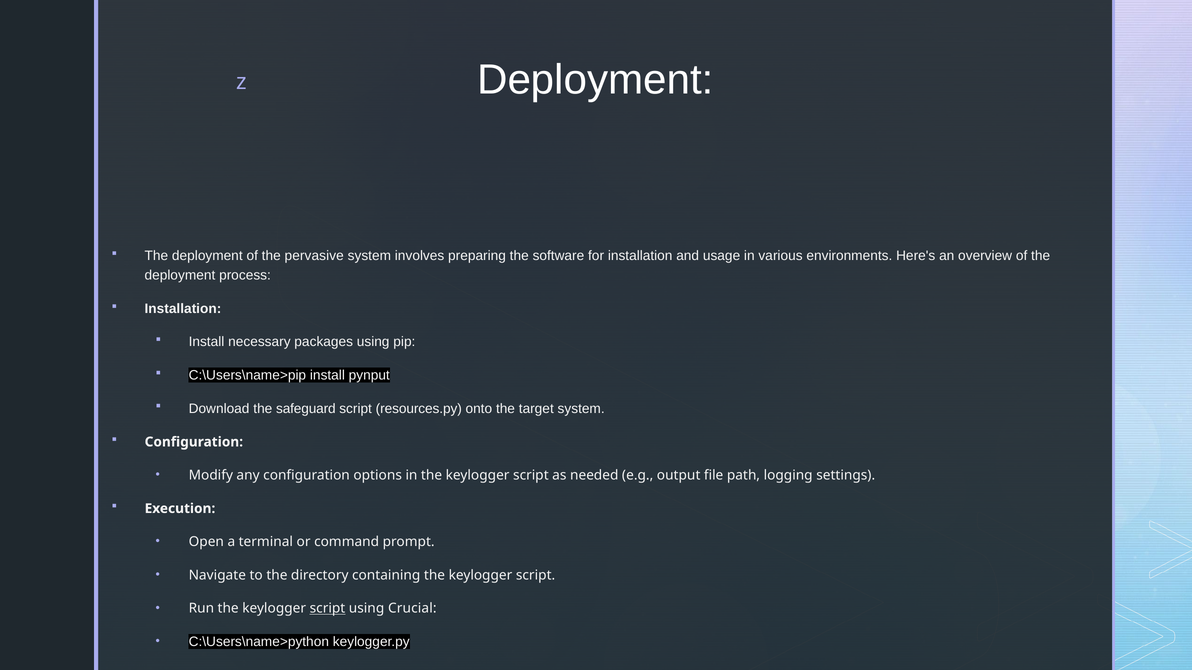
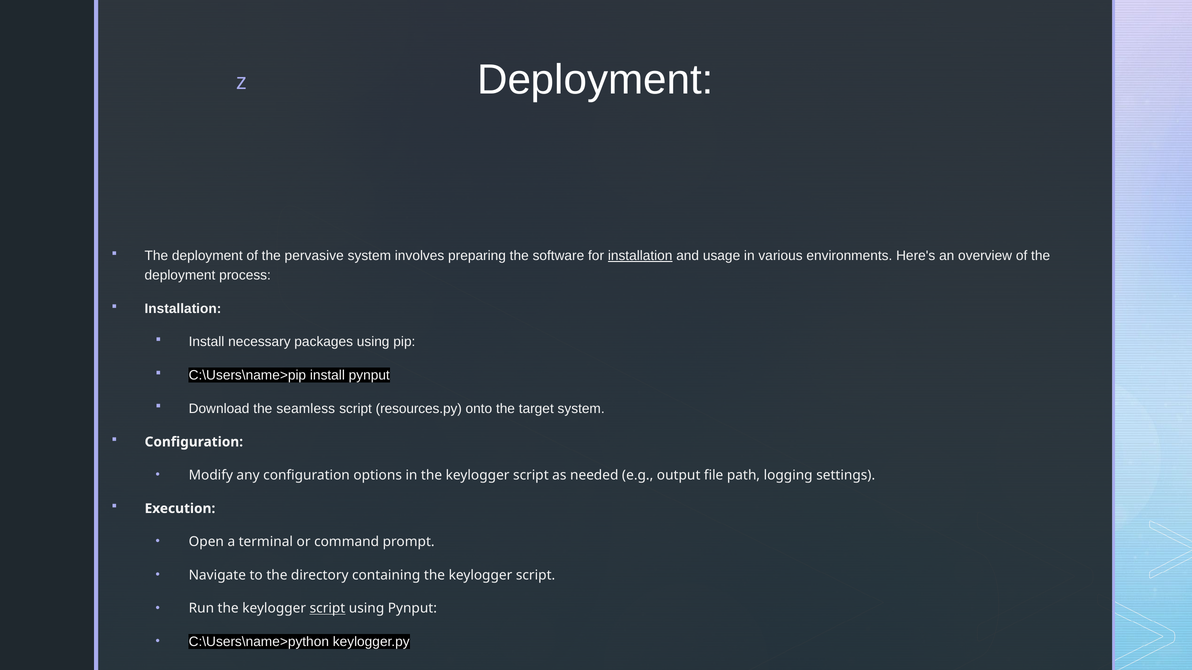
installation at (640, 256) underline: none -> present
safeguard: safeguard -> seamless
using Crucial: Crucial -> Pynput
